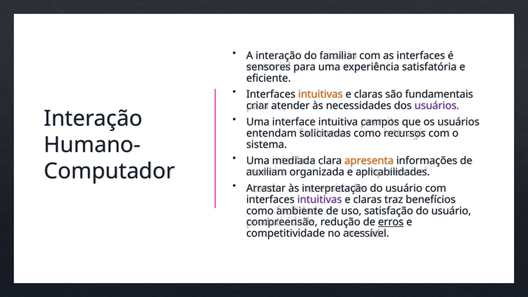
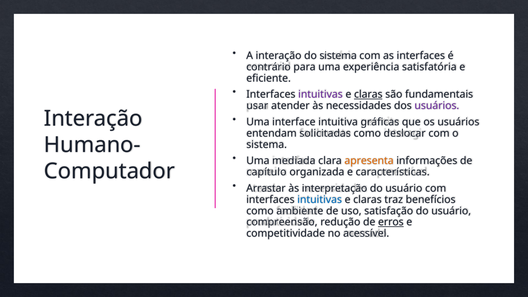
do familiar: familiar -> sistema
sensores: sensores -> contrário
intuitivas at (320, 95) colour: orange -> purple
claras at (368, 95) underline: none -> present
criar: criar -> usar
campos: campos -> gráficas
recursos: recursos -> deslocar
auxiliam: auxiliam -> capítulo
aplicabilidades: aplicabilidades -> características
intuitivas at (320, 200) colour: purple -> blue
